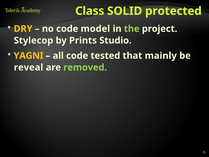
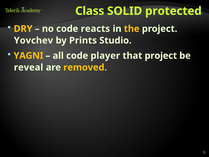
model: model -> reacts
the colour: light green -> yellow
Stylecop: Stylecop -> Yovchev
tested: tested -> player
that mainly: mainly -> project
removed colour: light green -> yellow
